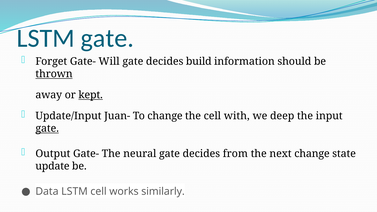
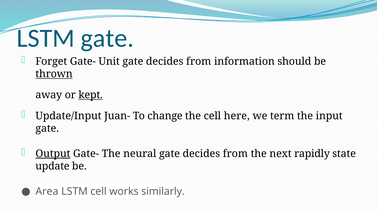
Will: Will -> Unit
build at (199, 61): build -> from
with: with -> here
deep: deep -> term
gate at (47, 129) underline: present -> none
Output underline: none -> present
next change: change -> rapidly
Data: Data -> Area
